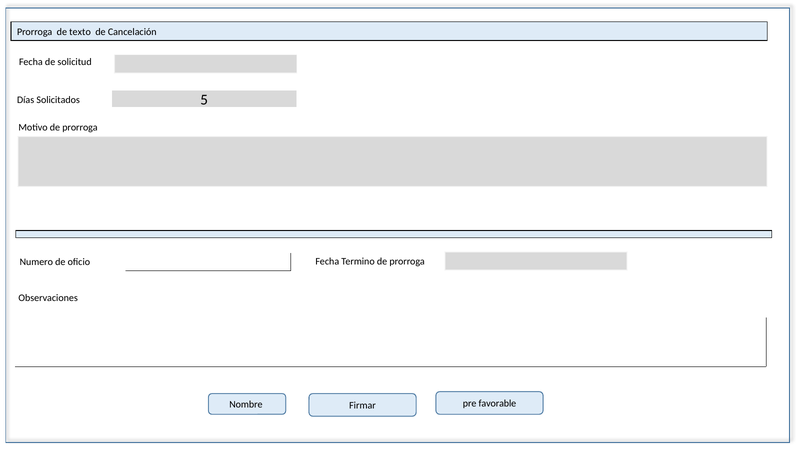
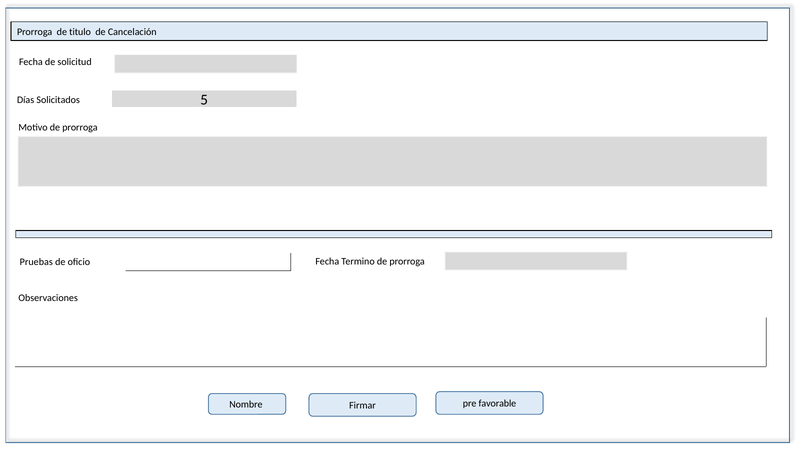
texto: texto -> titulo
Numero: Numero -> Pruebas
